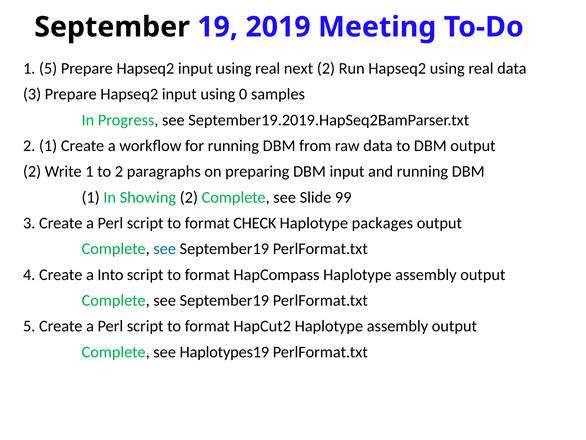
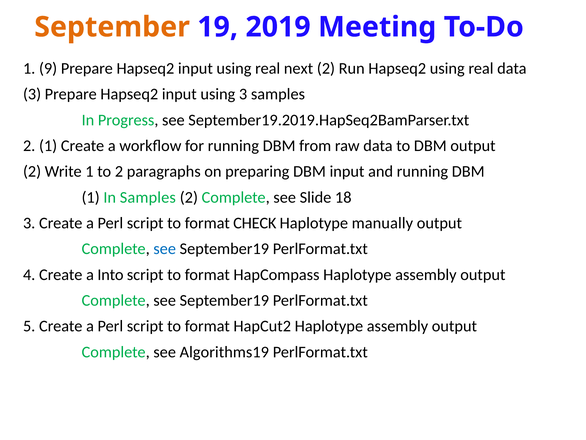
September colour: black -> orange
1 5: 5 -> 9
using 0: 0 -> 3
In Showing: Showing -> Samples
99: 99 -> 18
packages: packages -> manually
Haplotypes19: Haplotypes19 -> Algorithms19
